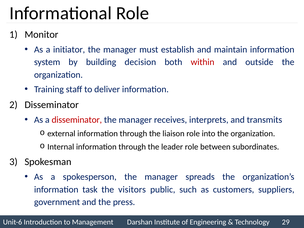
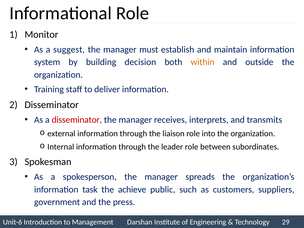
initiator: initiator -> suggest
within colour: red -> orange
visitors: visitors -> achieve
